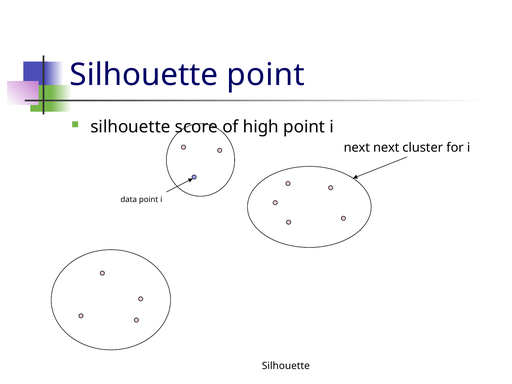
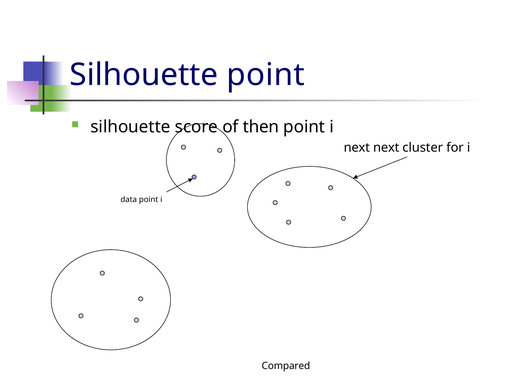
high: high -> then
Silhouette at (286, 366): Silhouette -> Compared
